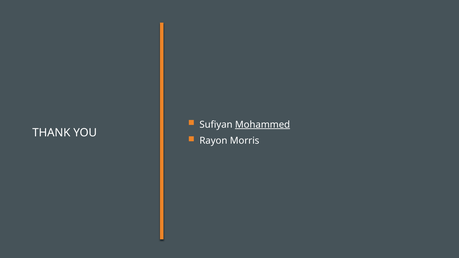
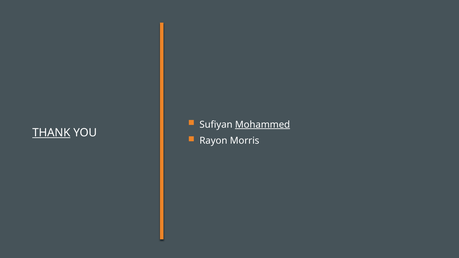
THANK underline: none -> present
